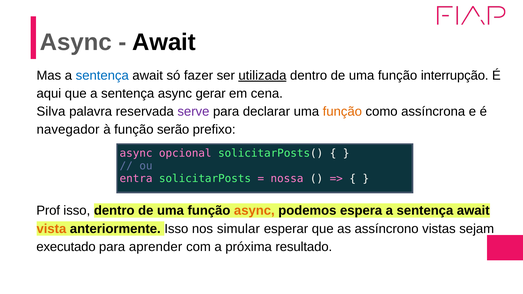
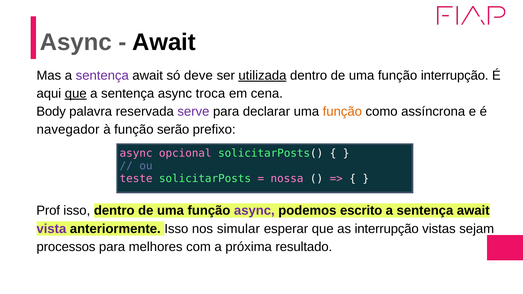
sentença at (102, 76) colour: blue -> purple
fazer: fazer -> deve
que at (76, 94) underline: none -> present
gerar: gerar -> troca
Silva: Silva -> Body
entra: entra -> teste
async at (254, 211) colour: orange -> purple
espera: espera -> escrito
vista colour: orange -> purple
as assíncrono: assíncrono -> interrupção
executado: executado -> processos
aprender: aprender -> melhores
